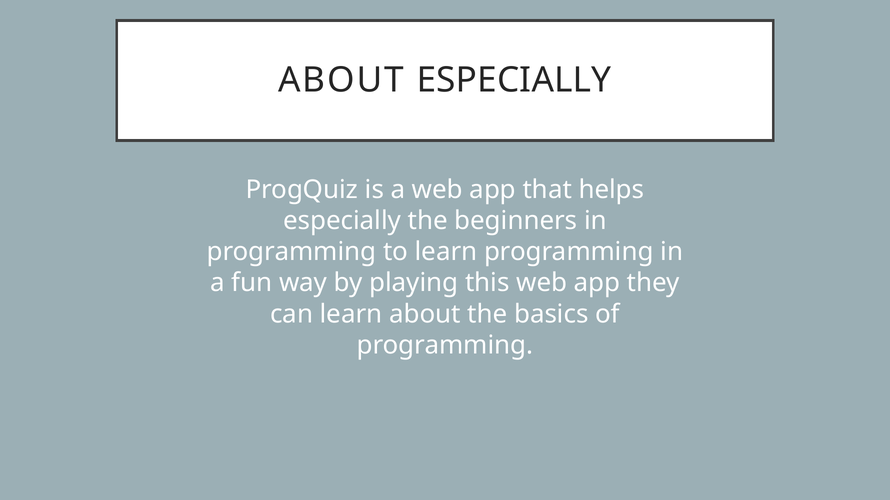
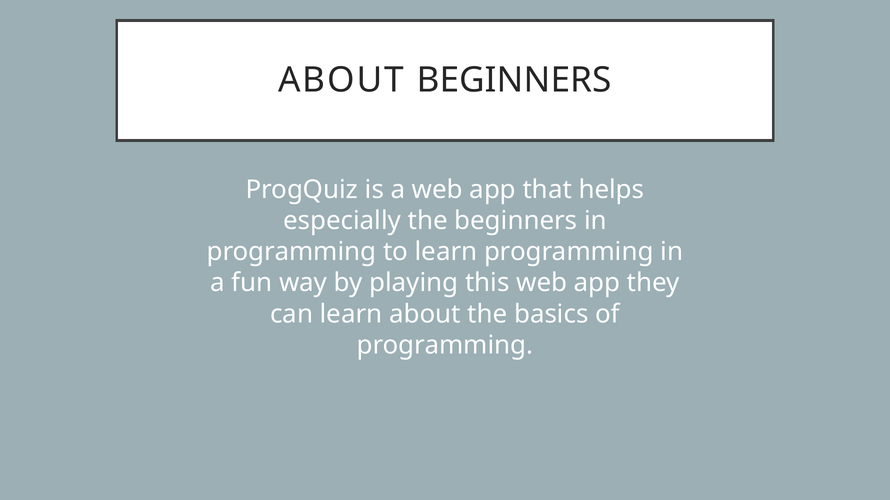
ABOUT ESPECIALLY: ESPECIALLY -> BEGINNERS
